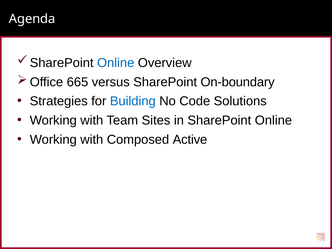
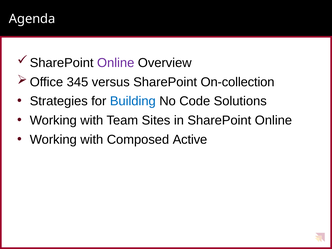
Online at (116, 63) colour: blue -> purple
665: 665 -> 345
On-boundary: On-boundary -> On-collection
